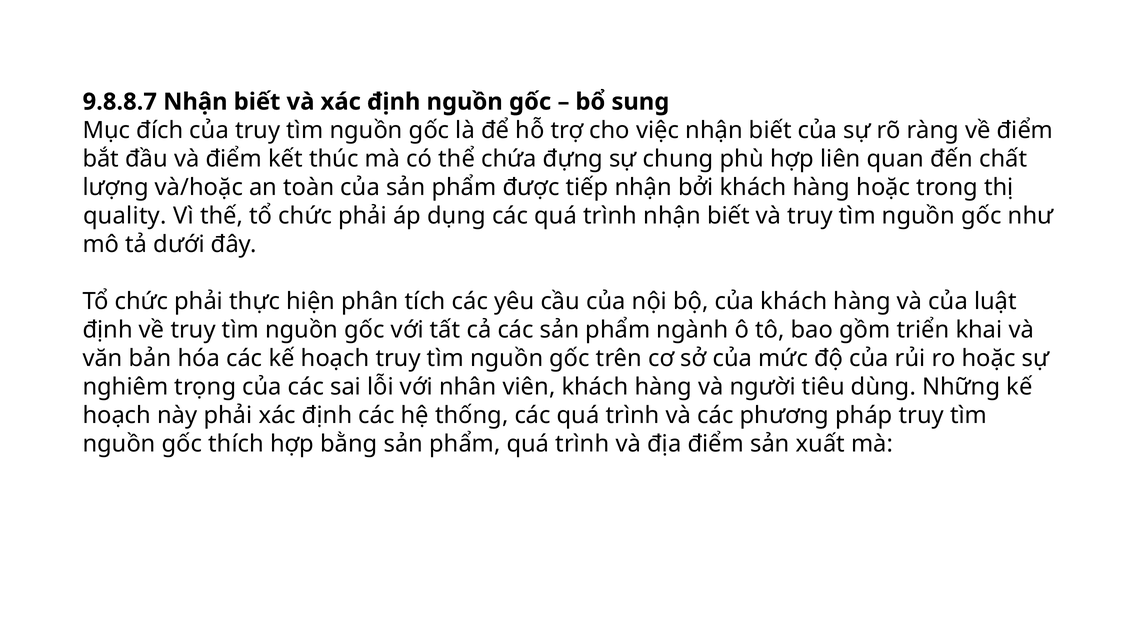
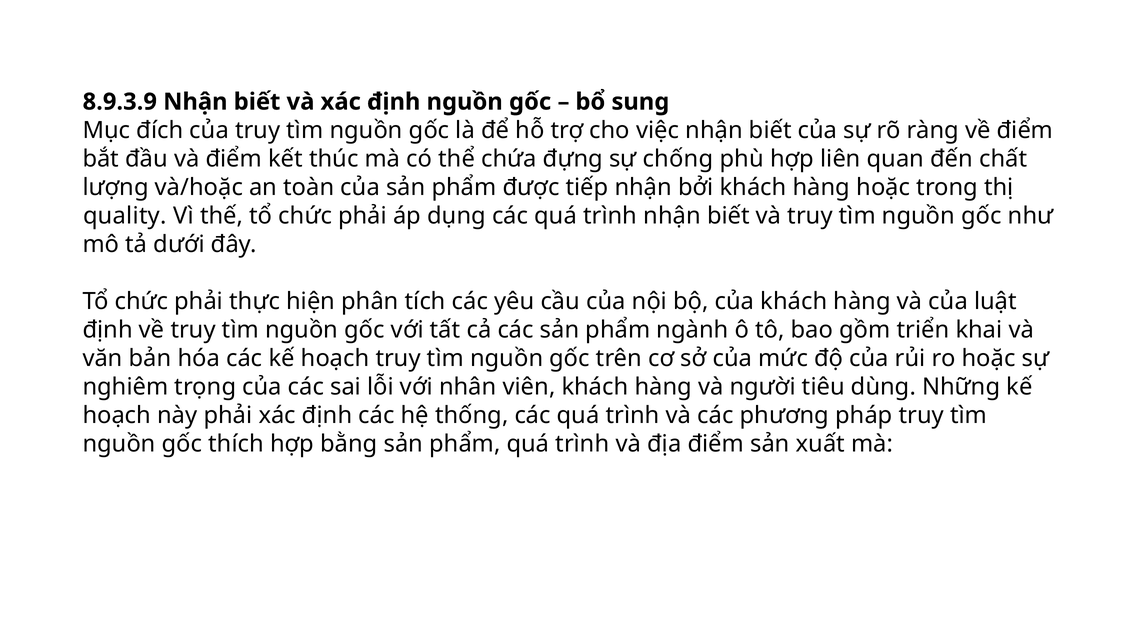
9.8.8.7: 9.8.8.7 -> 8.9.3.9
chung: chung -> chống
